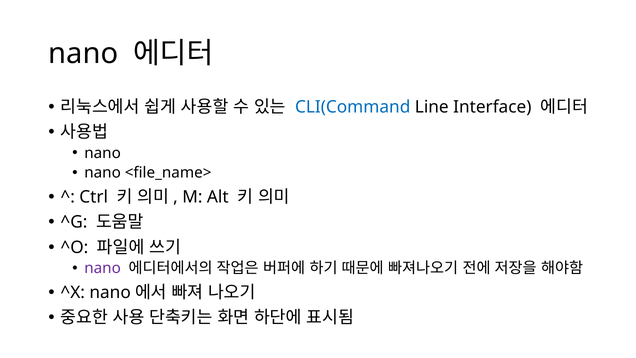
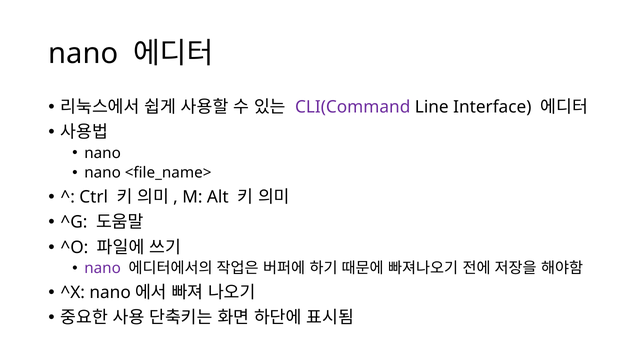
CLI(Command colour: blue -> purple
